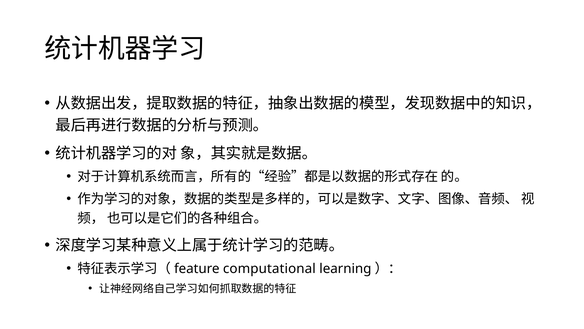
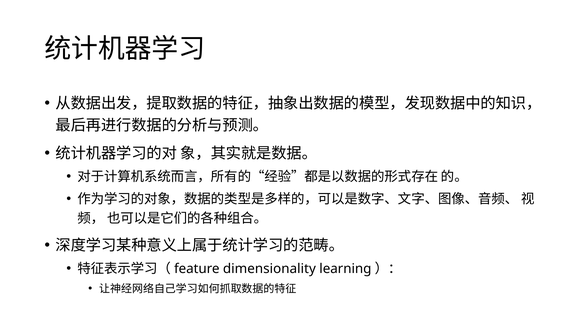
computational: computational -> dimensionality
